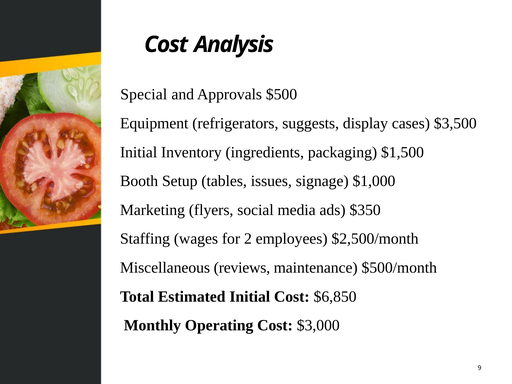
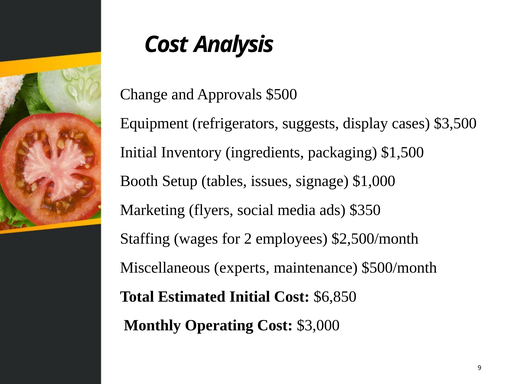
Special: Special -> Change
reviews: reviews -> experts
